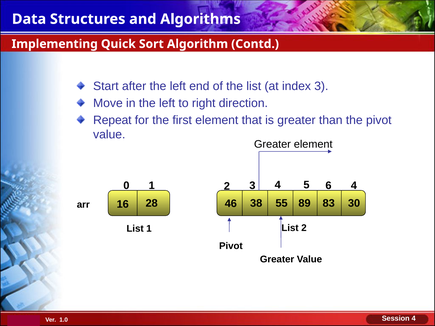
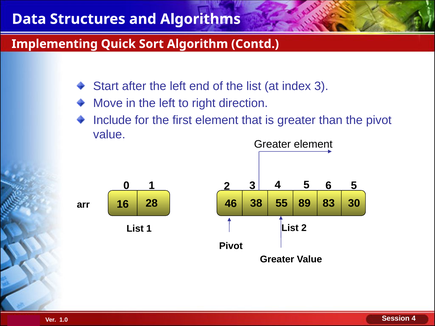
Repeat: Repeat -> Include
6 4: 4 -> 5
